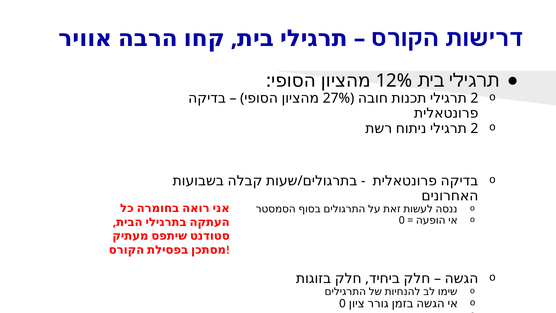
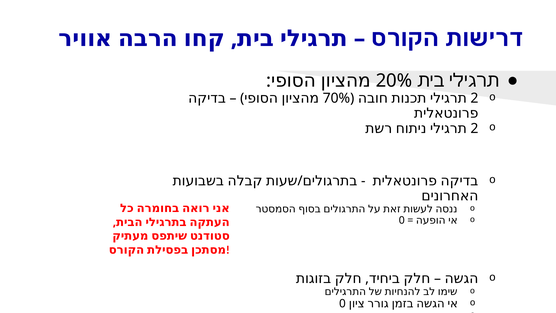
12%: 12% -> 20%
27%: 27% -> 70%
